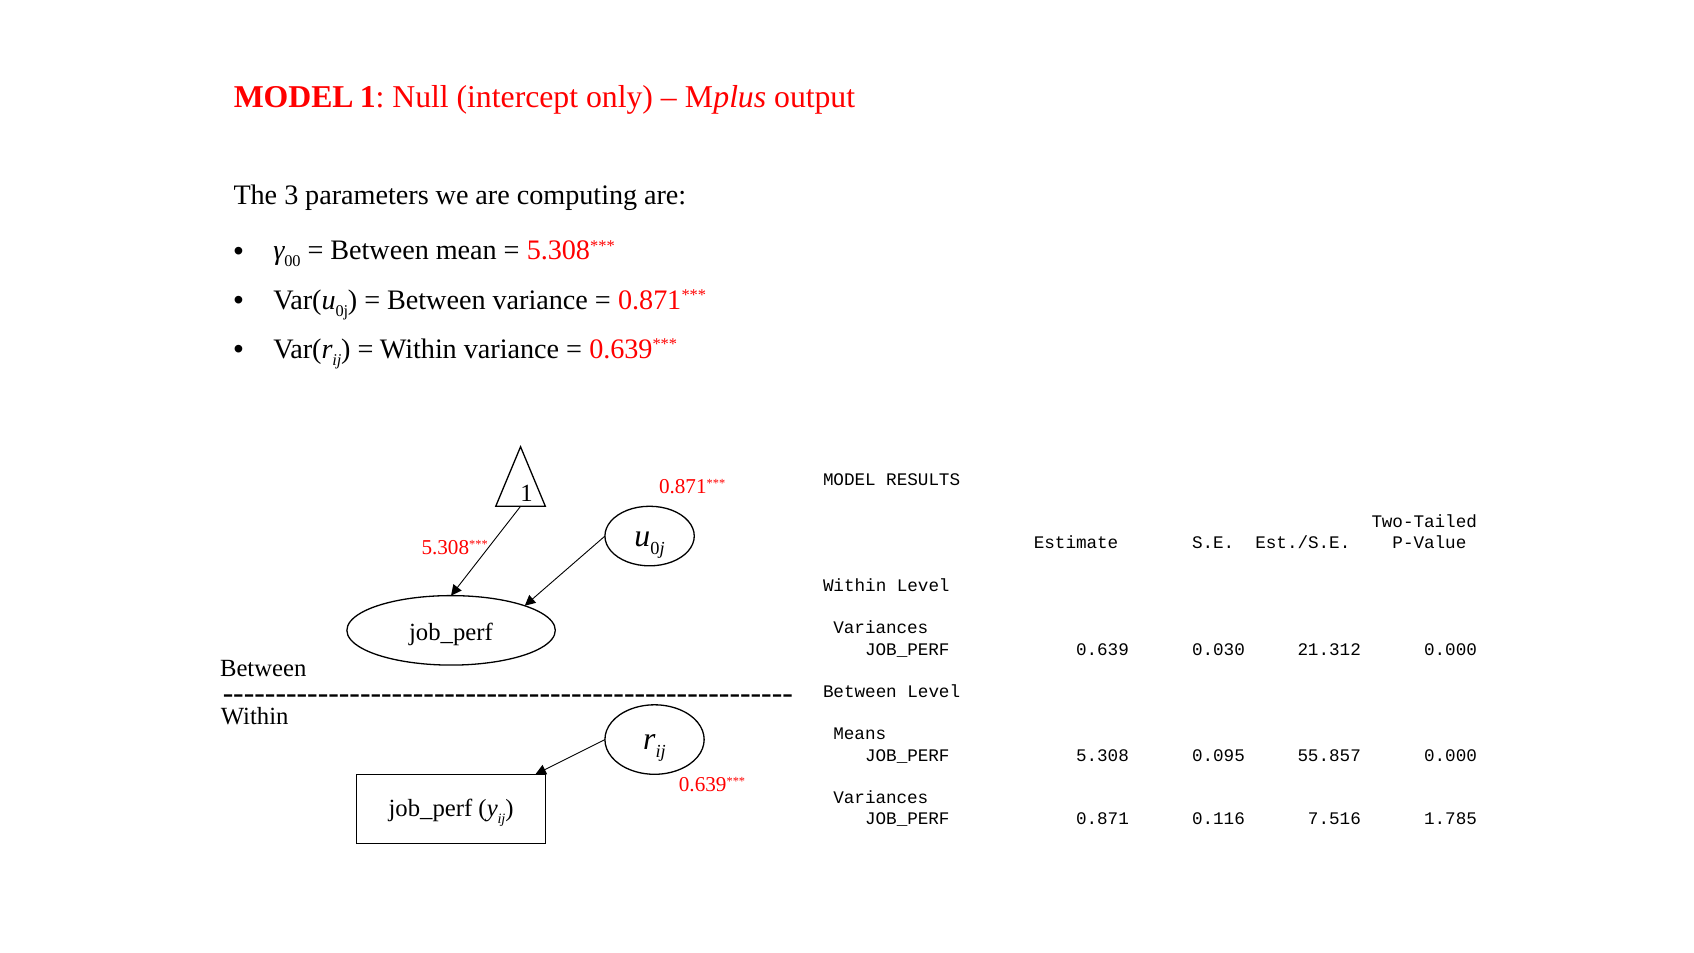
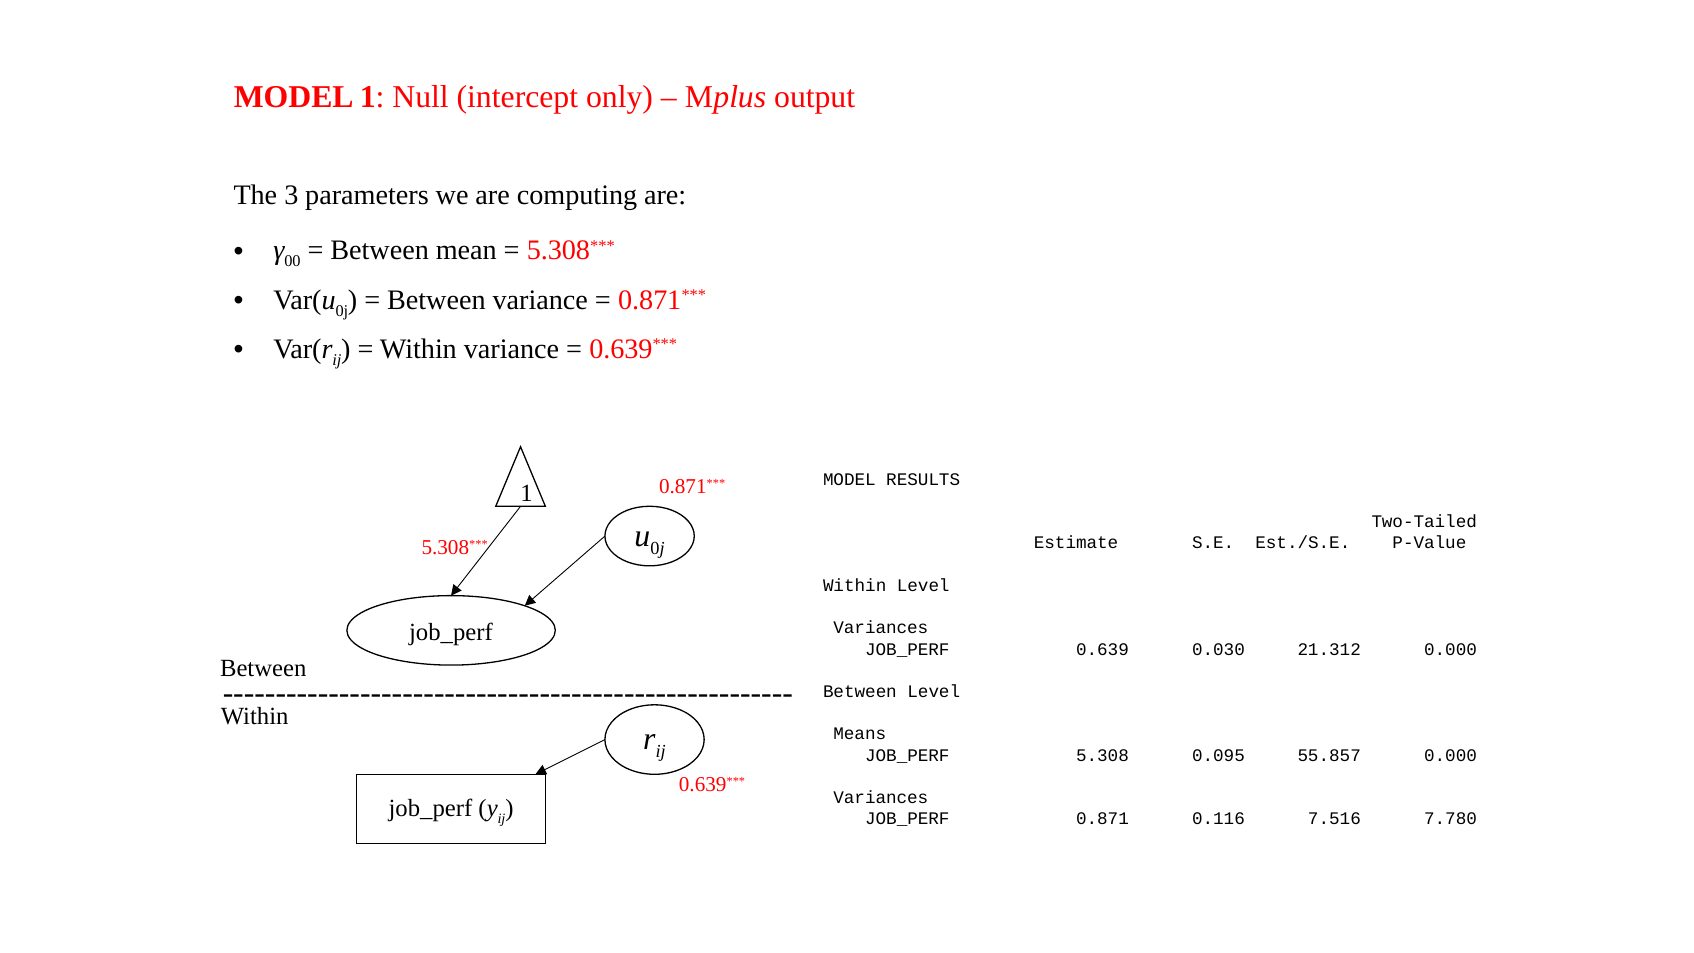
1.785: 1.785 -> 7.780
